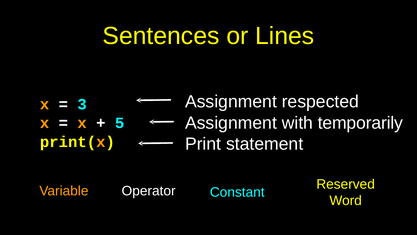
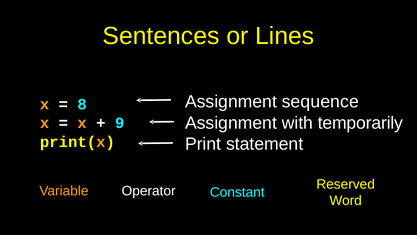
respected: respected -> sequence
3: 3 -> 8
5: 5 -> 9
